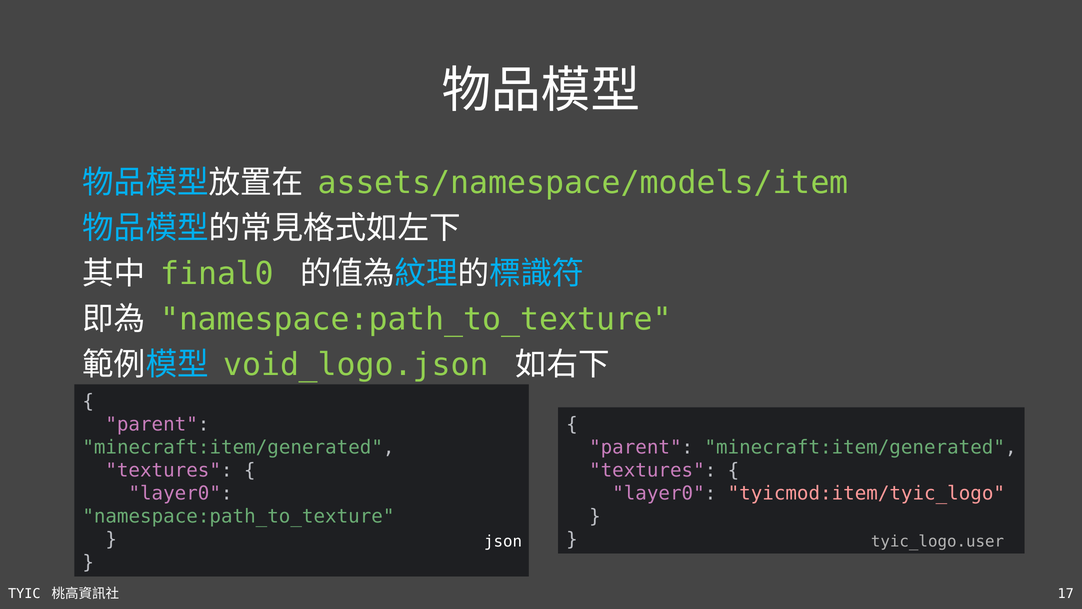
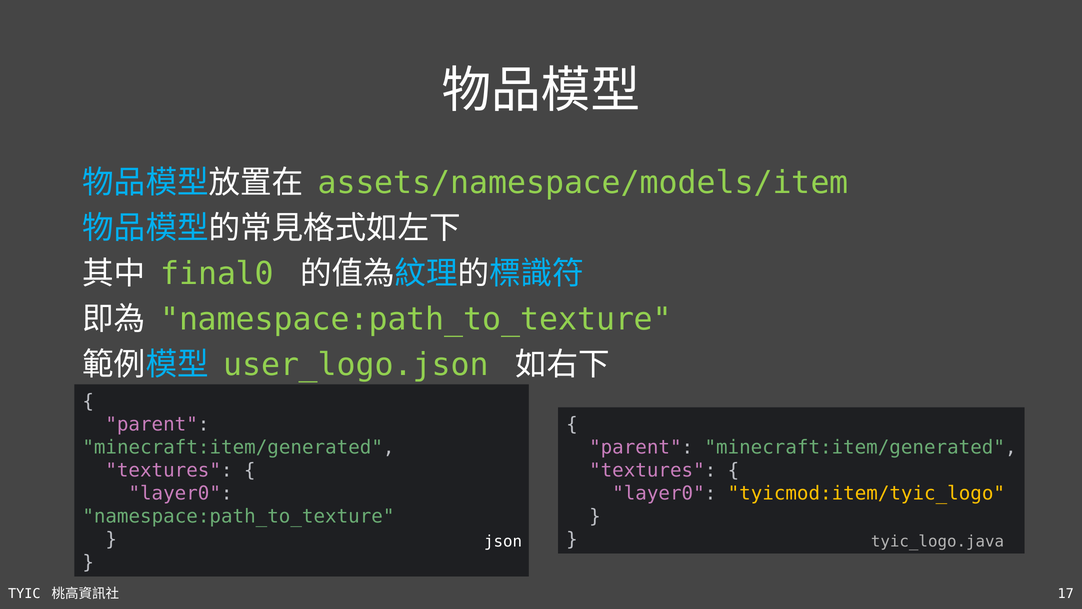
void_logo.json: void_logo.json -> user_logo.json
tyicmod:item/tyic_logo colour: pink -> yellow
tyic_logo.user: tyic_logo.user -> tyic_logo.java
